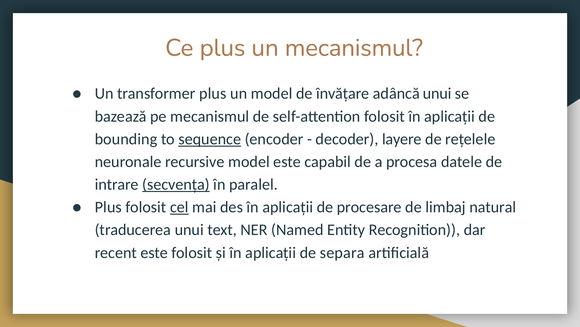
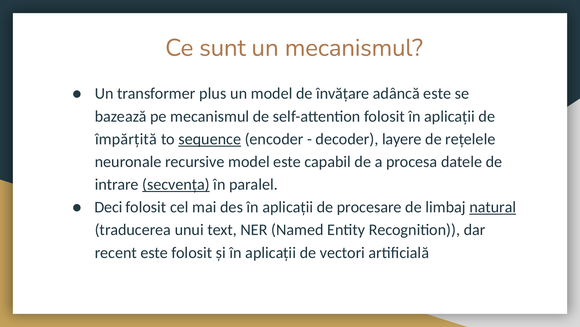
Ce plus: plus -> sunt
adâncă unui: unui -> este
bounding: bounding -> împărțită
Plus at (108, 207): Plus -> Deci
cel underline: present -> none
natural underline: none -> present
separa: separa -> vectori
